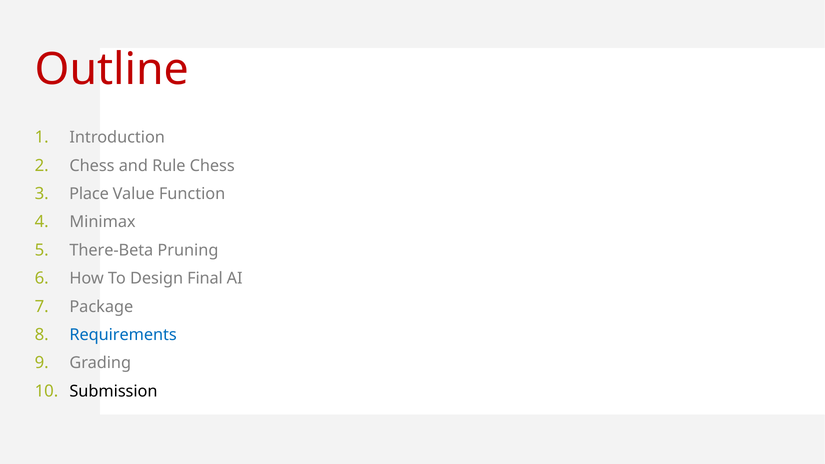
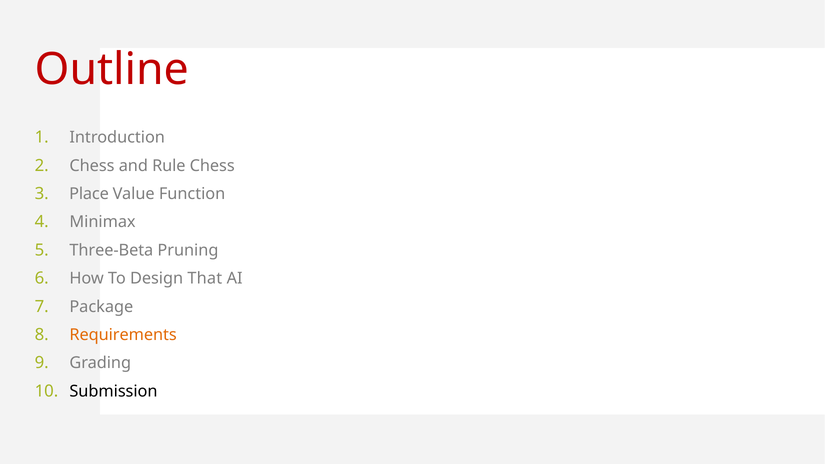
There-Beta: There-Beta -> Three-Beta
Final: Final -> That
Requirements colour: blue -> orange
